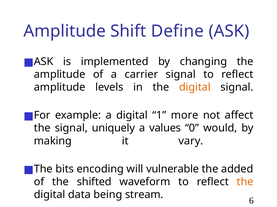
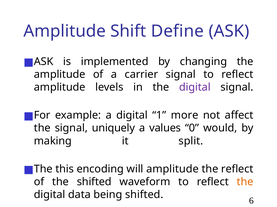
digital at (195, 88) colour: orange -> purple
vary: vary -> split
bits: bits -> this
will vulnerable: vulnerable -> amplitude
the added: added -> reflect
being stream: stream -> shifted
